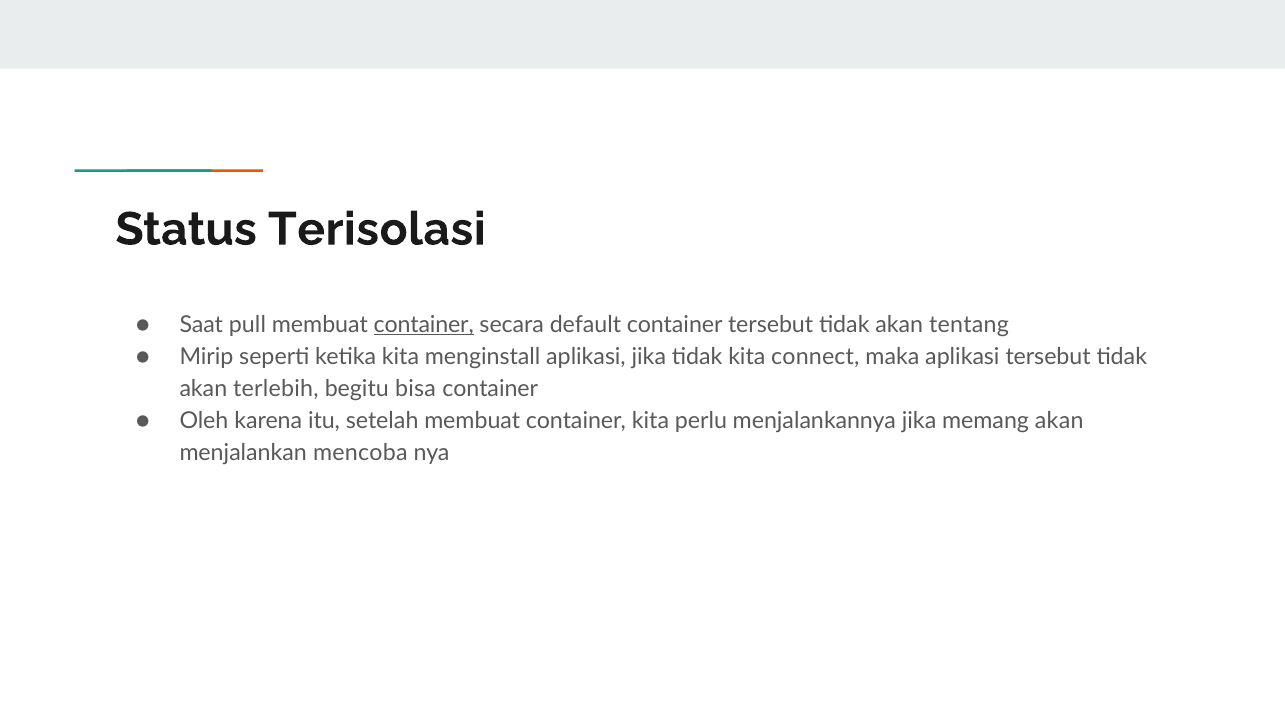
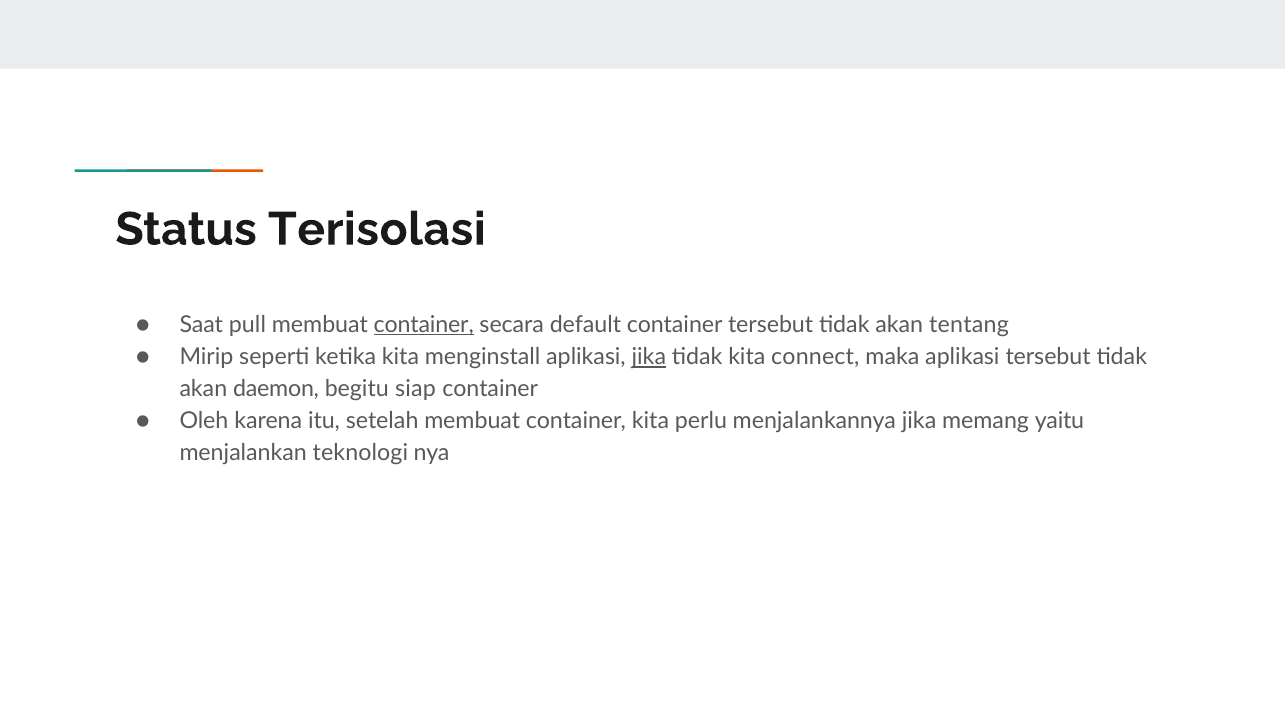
jika at (649, 357) underline: none -> present
terlebih: terlebih -> daemon
bisa: bisa -> siap
memang akan: akan -> yaitu
mencoba: mencoba -> teknologi
